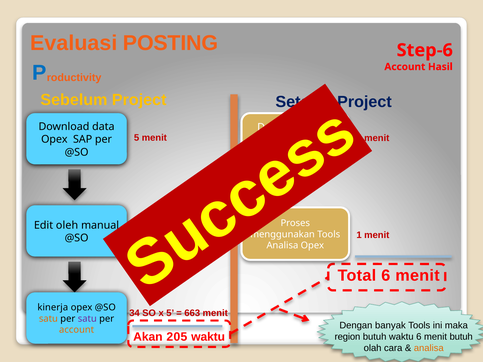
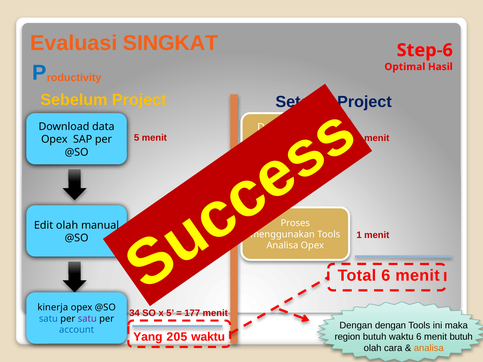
POSTING: POSTING -> SINGKAT
Account at (405, 67): Account -> Optimal
Edit oleh: oleh -> olah
663: 663 -> 177
satu at (48, 319) colour: orange -> blue
Dengan banyak: banyak -> dengan
account at (77, 330) colour: orange -> blue
Akan: Akan -> Yang
